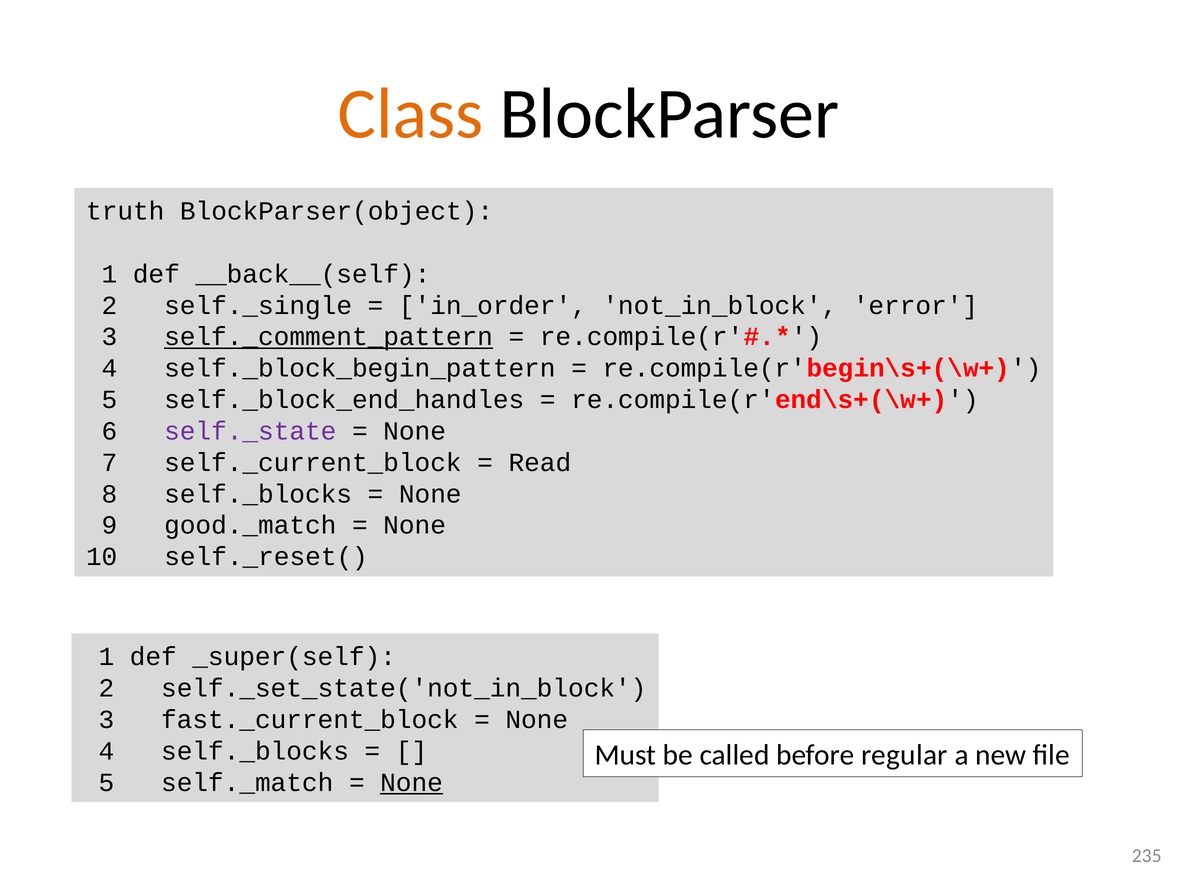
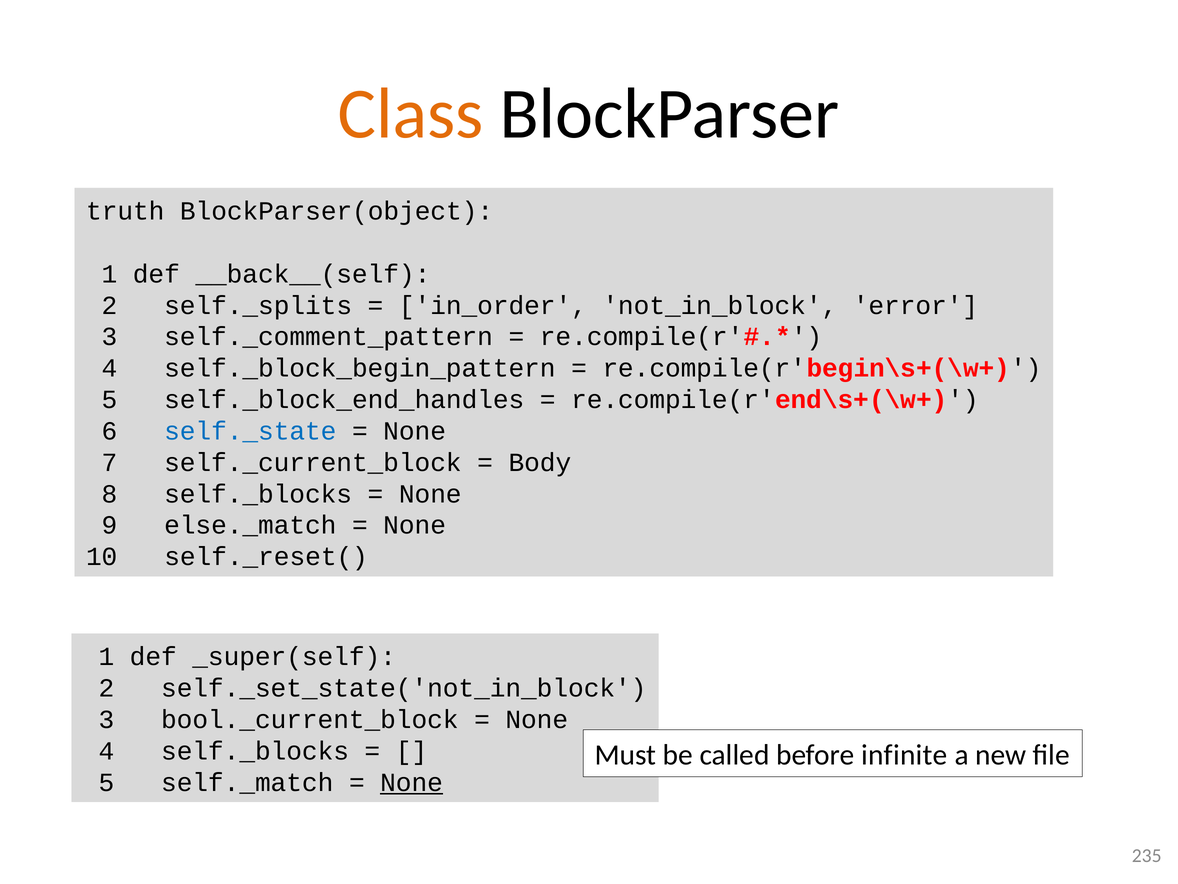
self._single: self._single -> self._splits
self._comment_pattern underline: present -> none
self._state colour: purple -> blue
Read: Read -> Body
good._match: good._match -> else._match
fast._current_block: fast._current_block -> bool._current_block
regular: regular -> infinite
